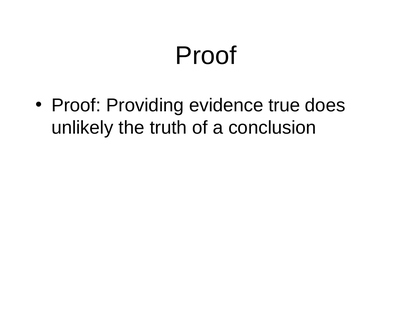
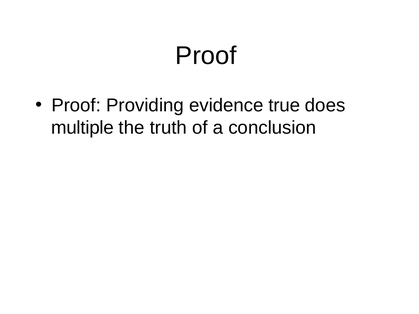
unlikely: unlikely -> multiple
